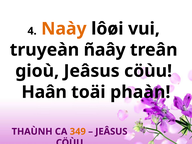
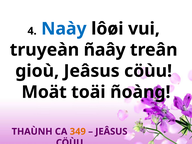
Naày colour: orange -> blue
Haân: Haân -> Moät
phaàn: phaàn -> ñoàng
